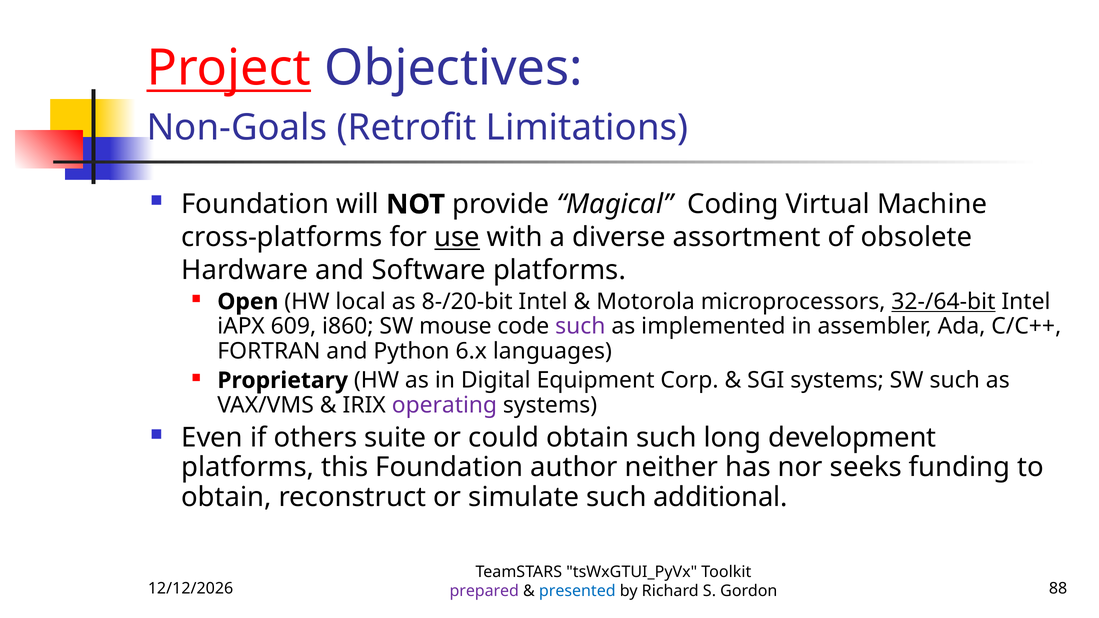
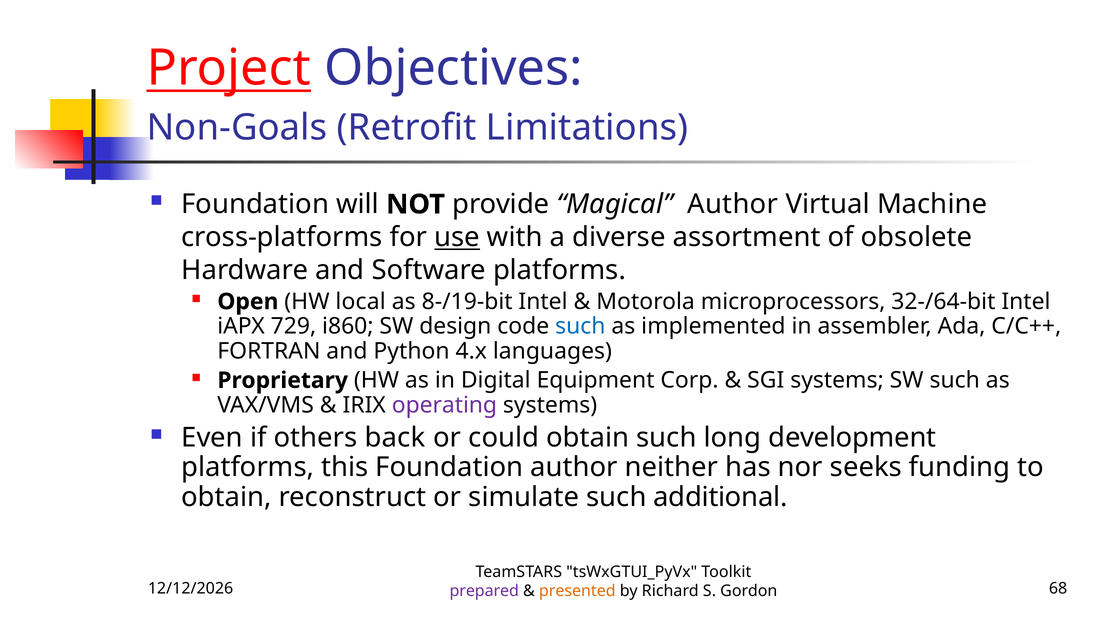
Magical Coding: Coding -> Author
8-/20-bit: 8-/20-bit -> 8-/19-bit
32-/64-bit underline: present -> none
609: 609 -> 729
mouse: mouse -> design
such at (580, 326) colour: purple -> blue
6.x: 6.x -> 4.x
suite: suite -> back
presented colour: blue -> orange
88: 88 -> 68
